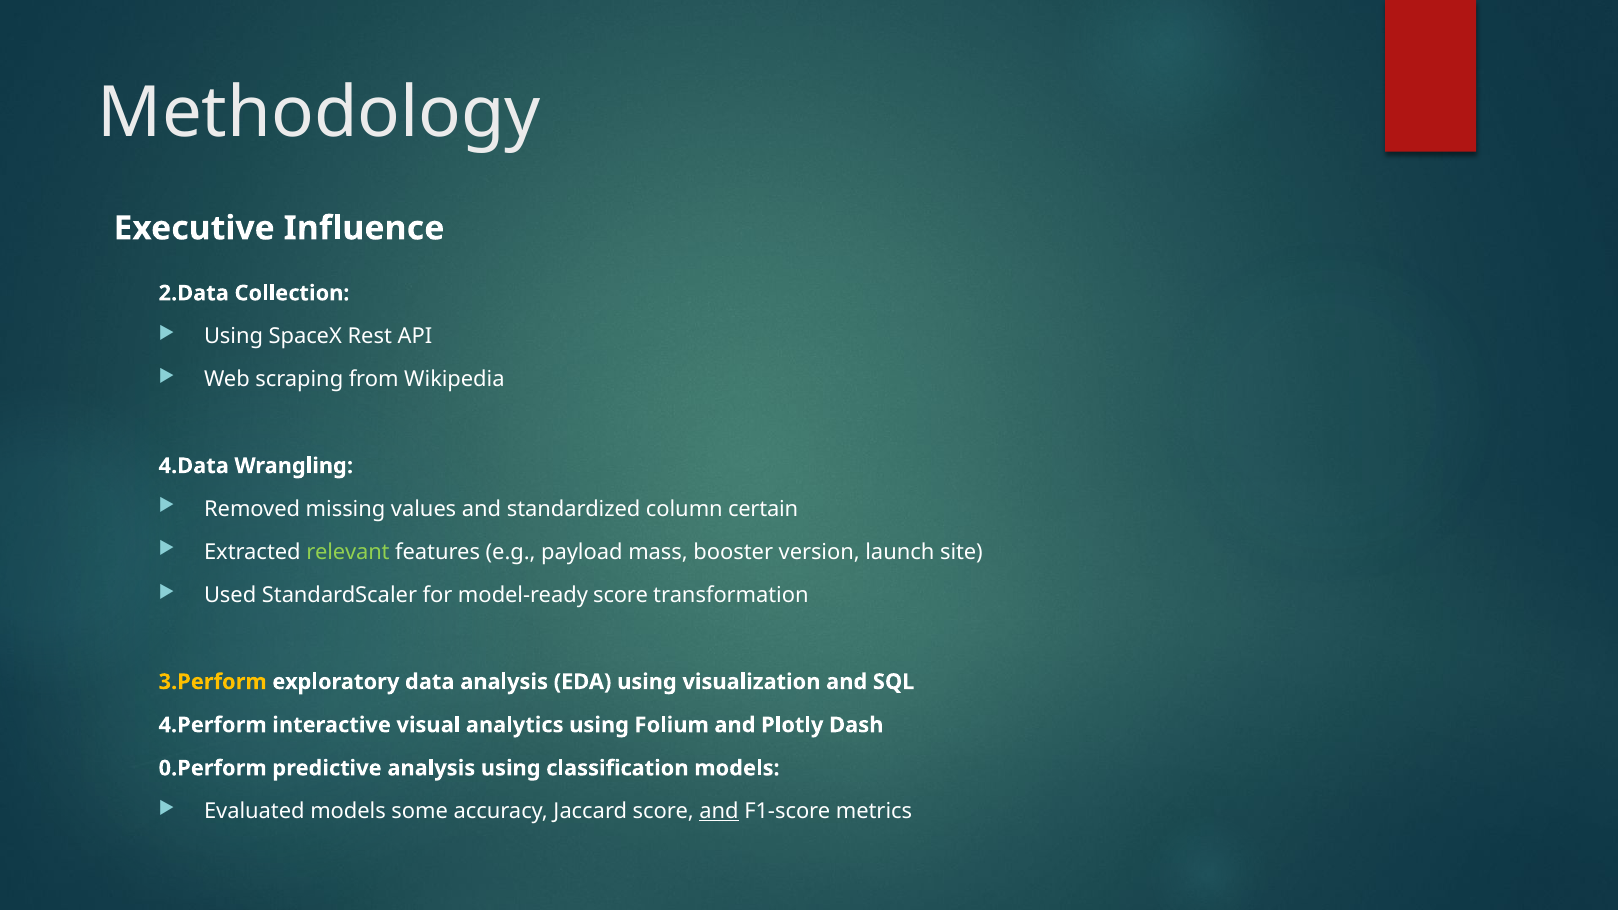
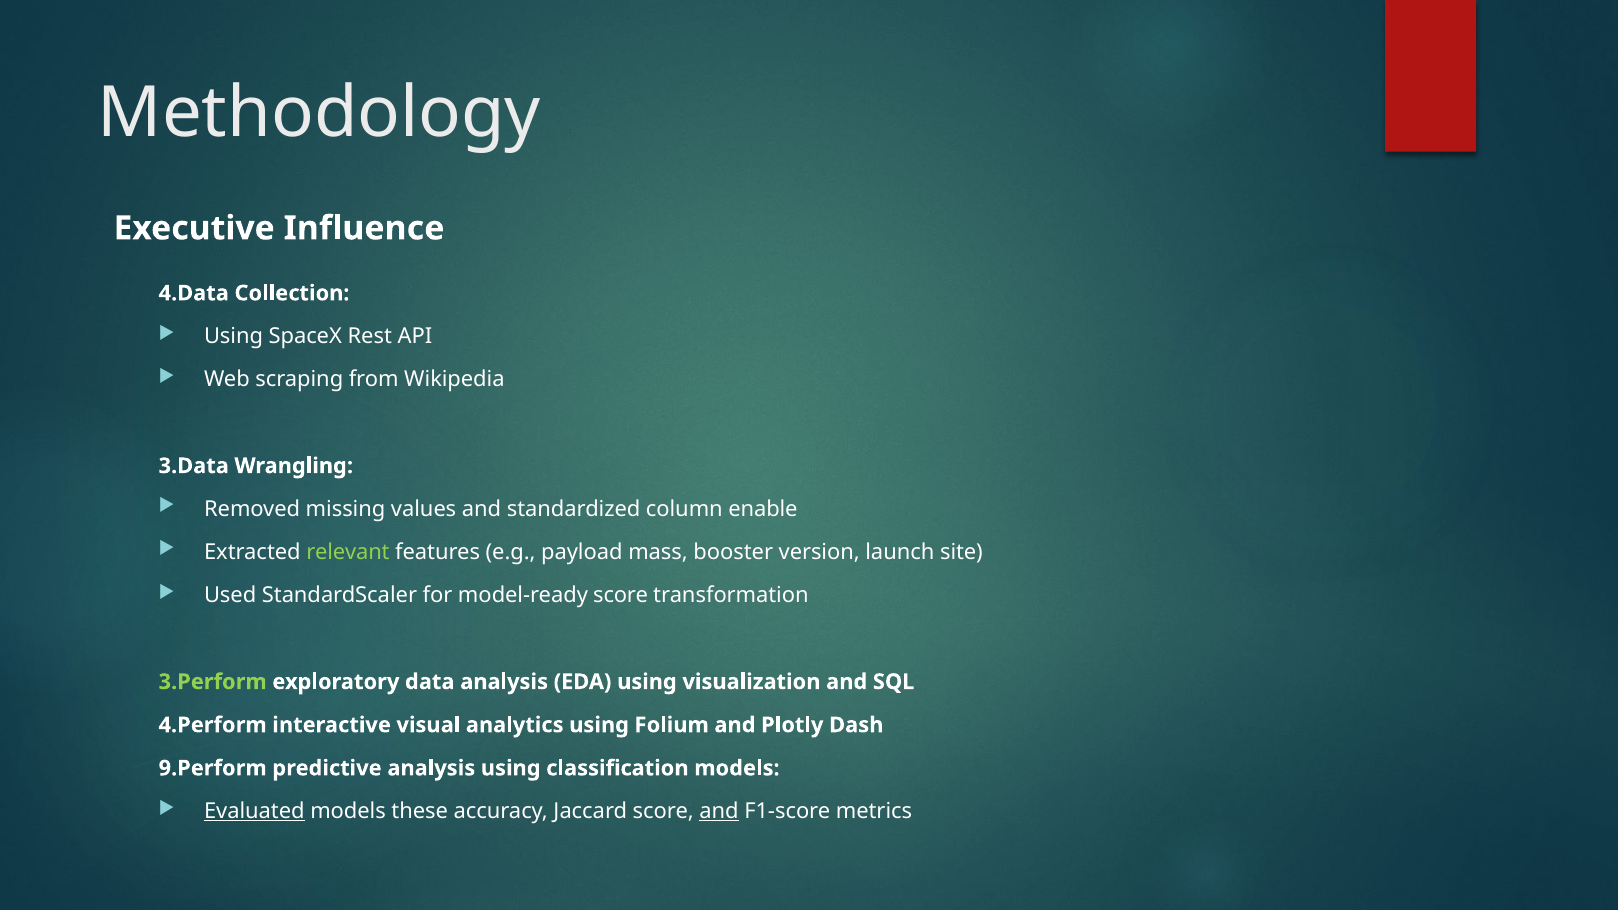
2.Data: 2.Data -> 4.Data
4.Data: 4.Data -> 3.Data
certain: certain -> enable
3.Perform colour: yellow -> light green
0.Perform: 0.Perform -> 9.Perform
Evaluated underline: none -> present
some: some -> these
